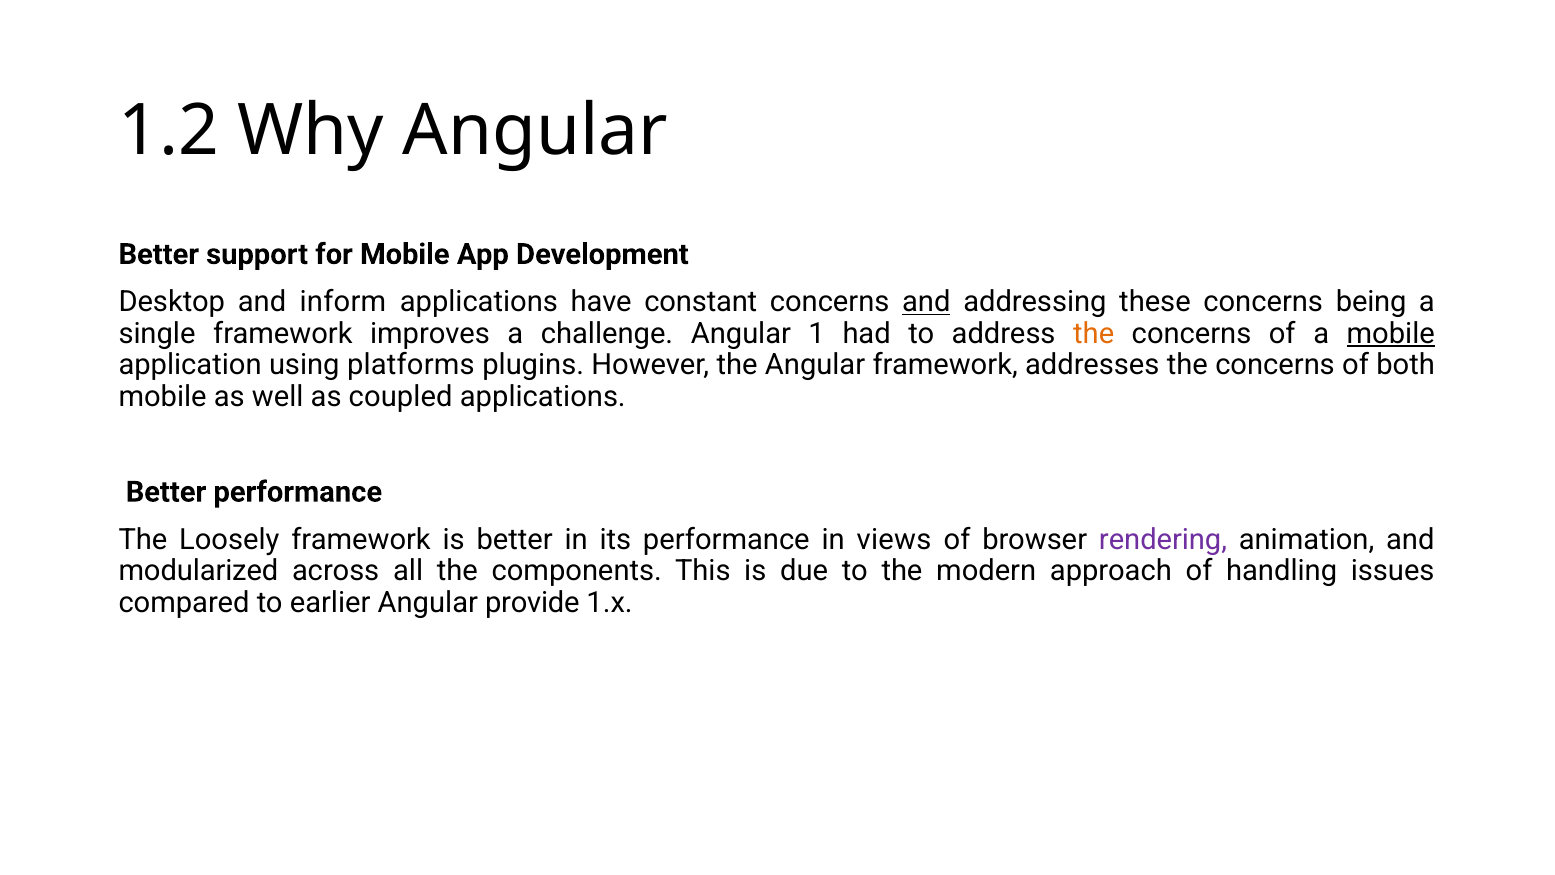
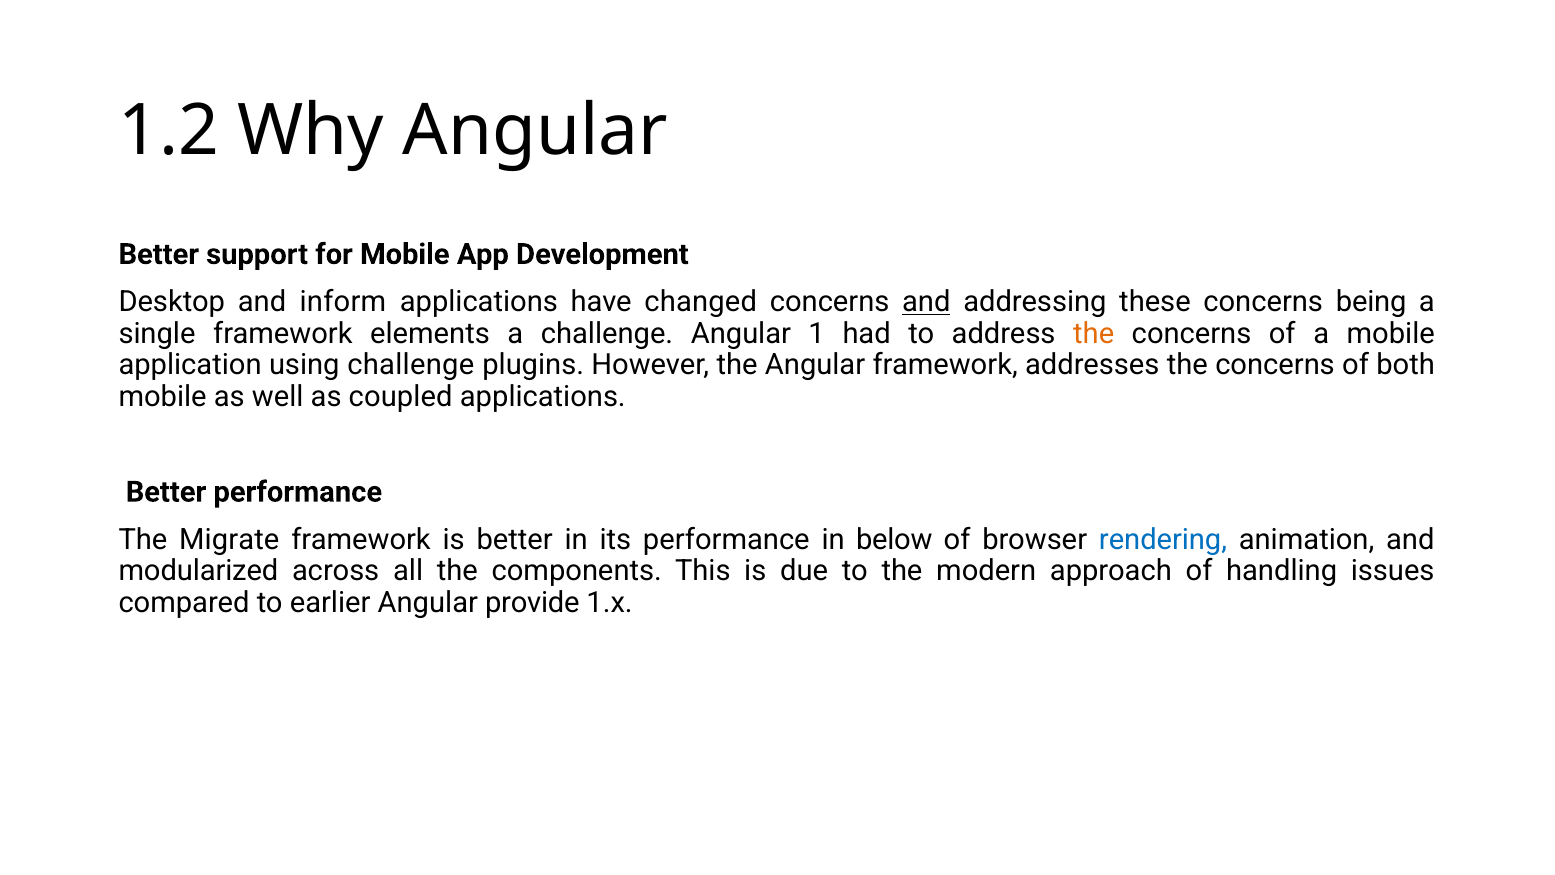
constant: constant -> changed
improves: improves -> elements
mobile at (1391, 333) underline: present -> none
using platforms: platforms -> challenge
Loosely: Loosely -> Migrate
views: views -> below
rendering colour: purple -> blue
